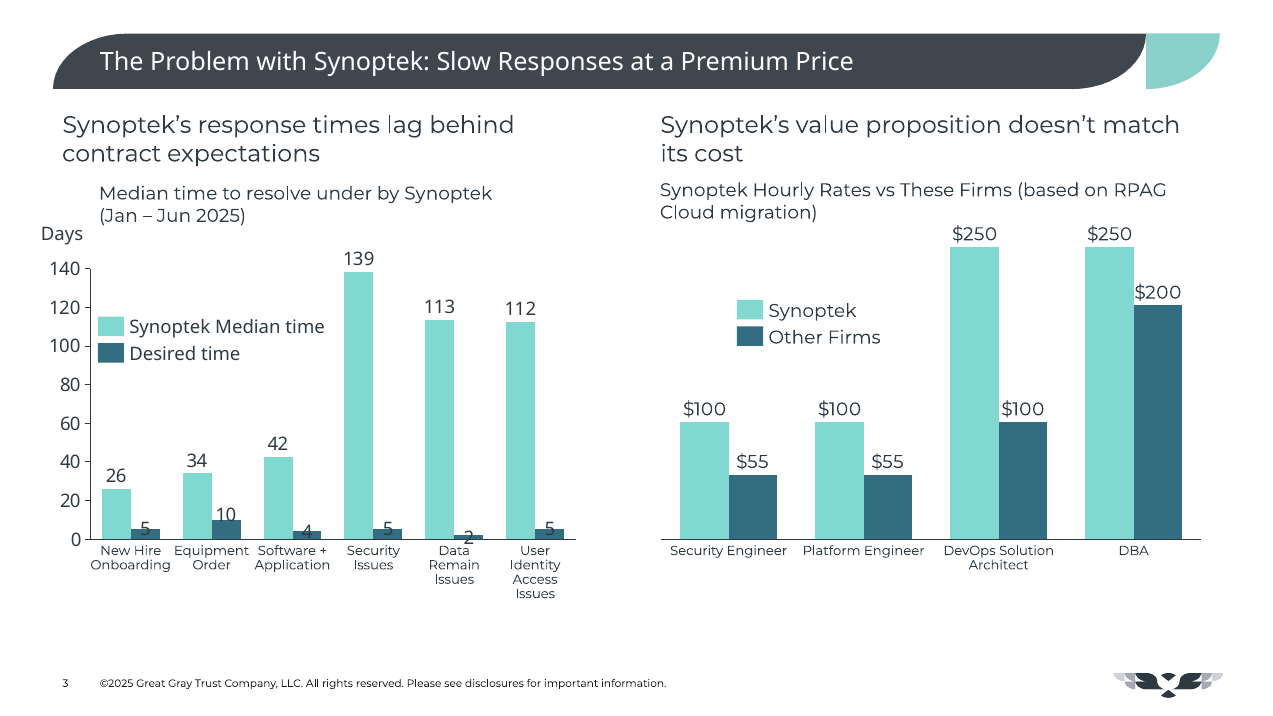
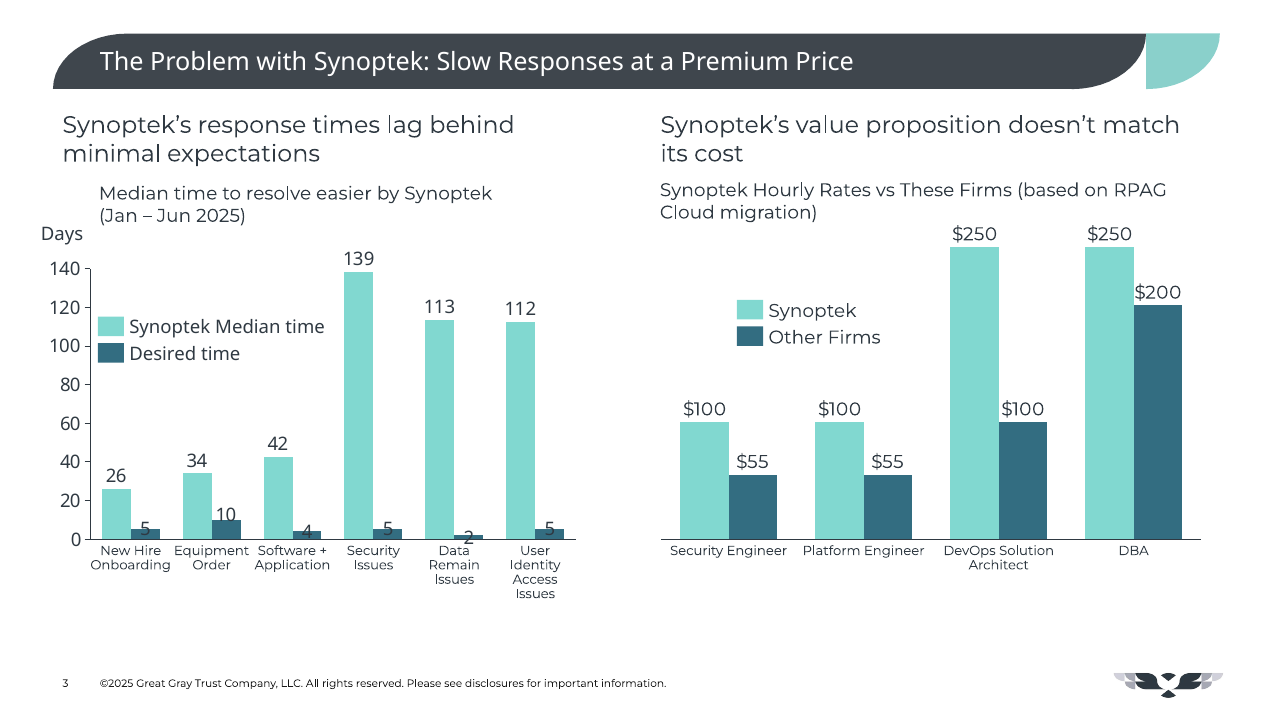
contract: contract -> minimal
under: under -> easier
